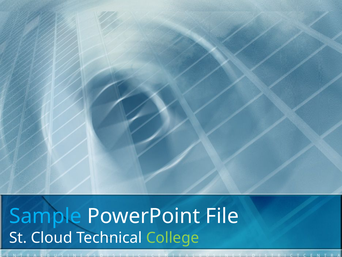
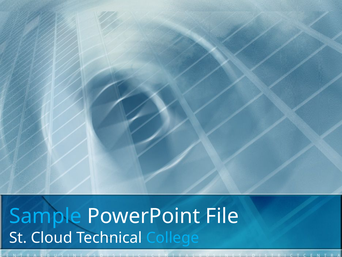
College colour: light green -> light blue
